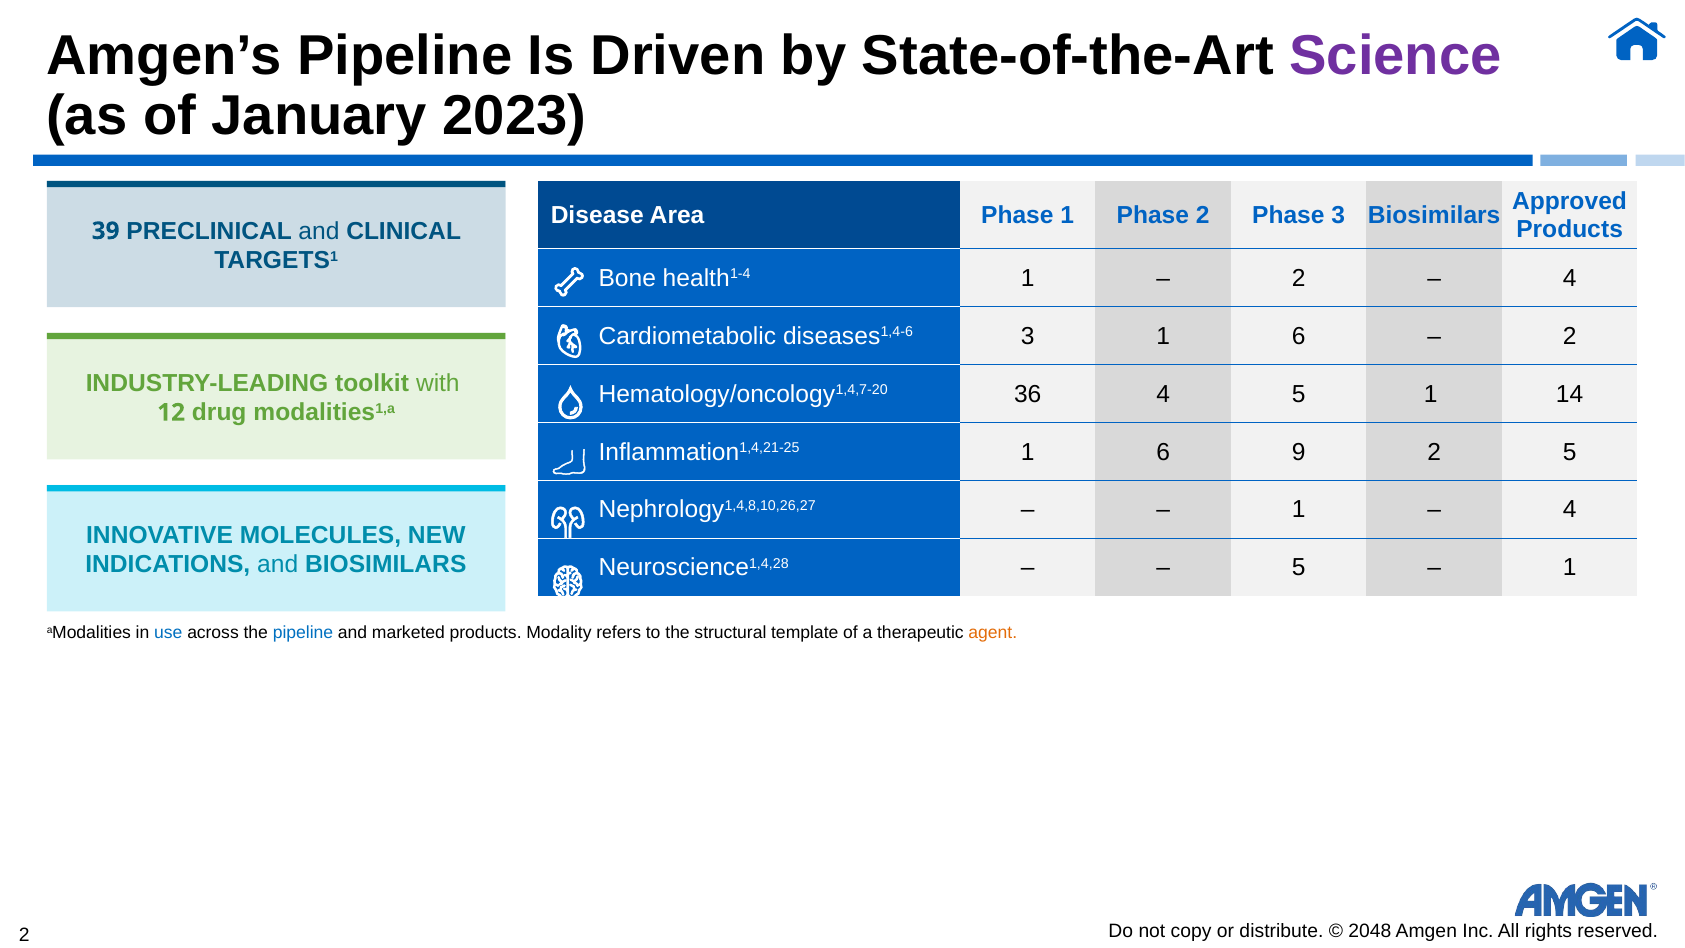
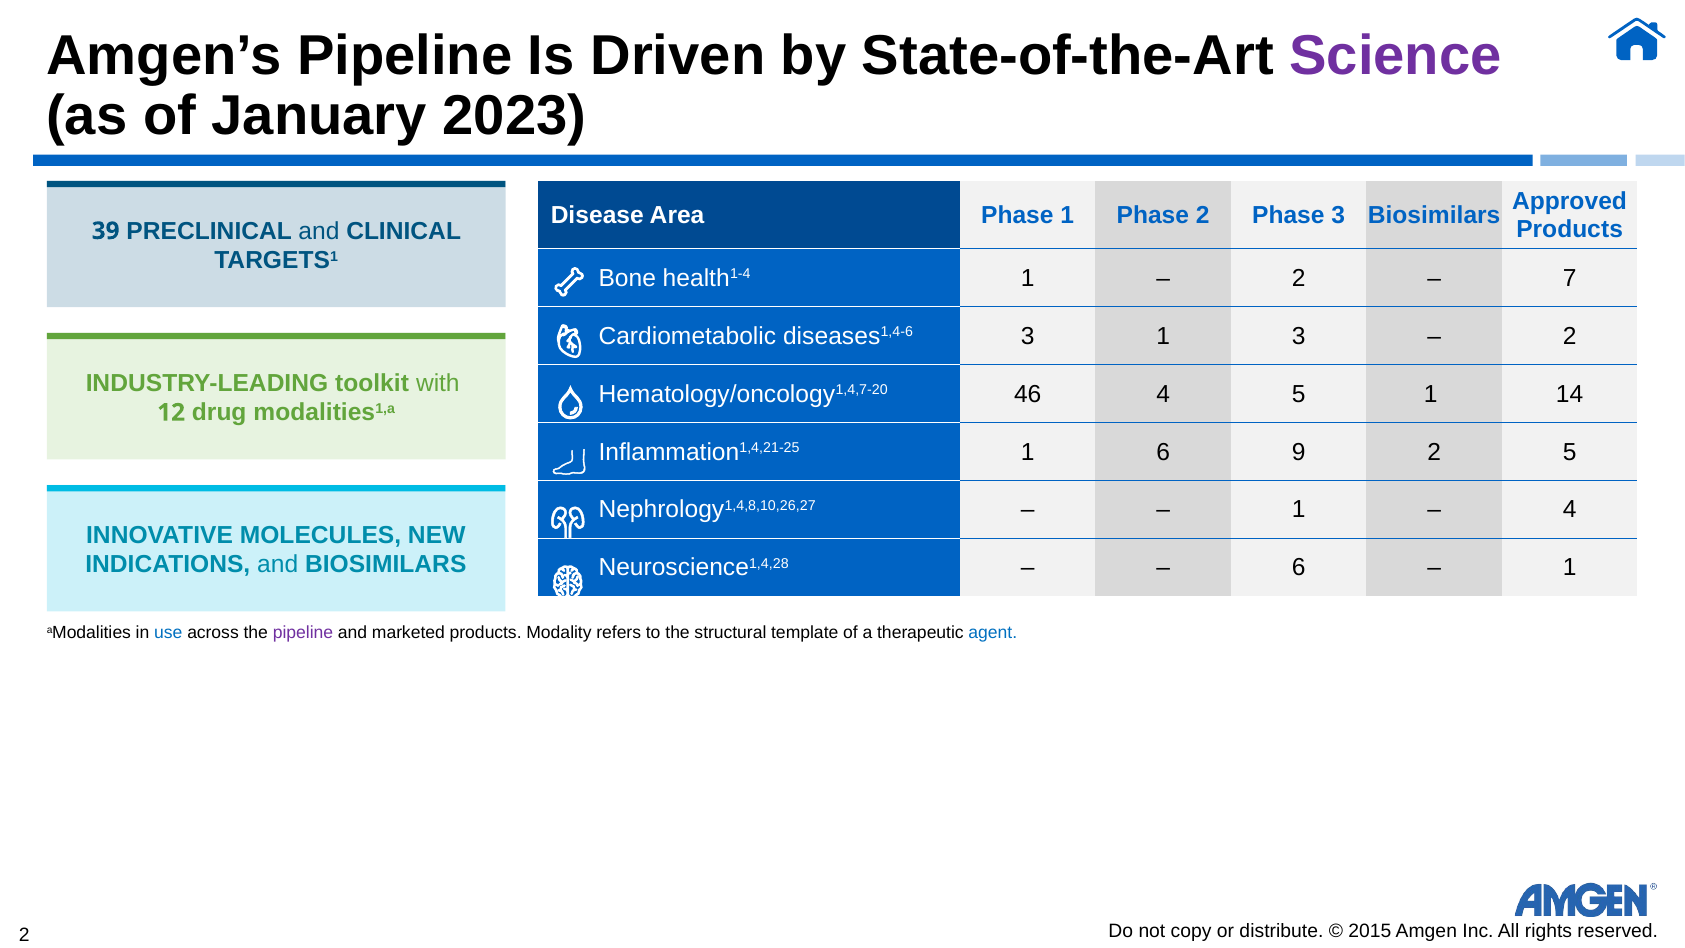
4 at (1570, 278): 4 -> 7
3 1 6: 6 -> 3
36: 36 -> 46
5 at (1299, 568): 5 -> 6
pipeline at (303, 633) colour: blue -> purple
agent colour: orange -> blue
2048: 2048 -> 2015
